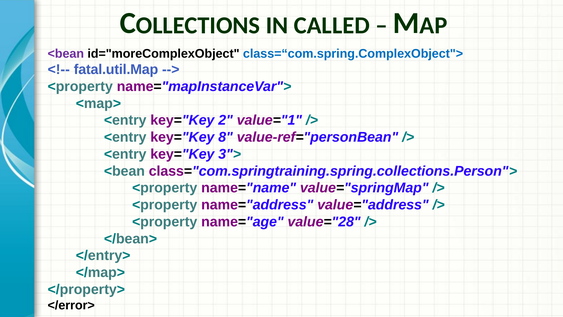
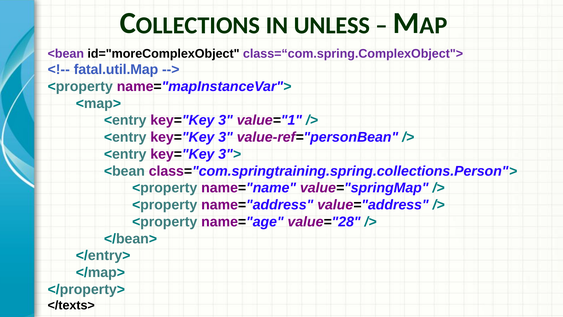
CALLED: CALLED -> UNLESS
class=“com.spring.ComplexObject"> colour: blue -> purple
2 at (226, 120): 2 -> 3
8 at (226, 137): 8 -> 3
</error>: </error> -> </texts>
